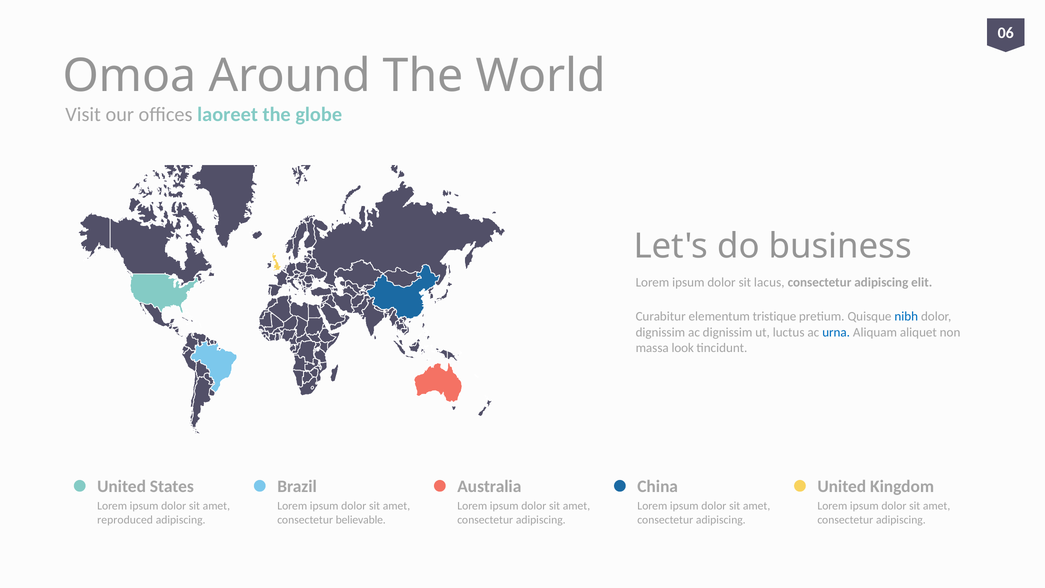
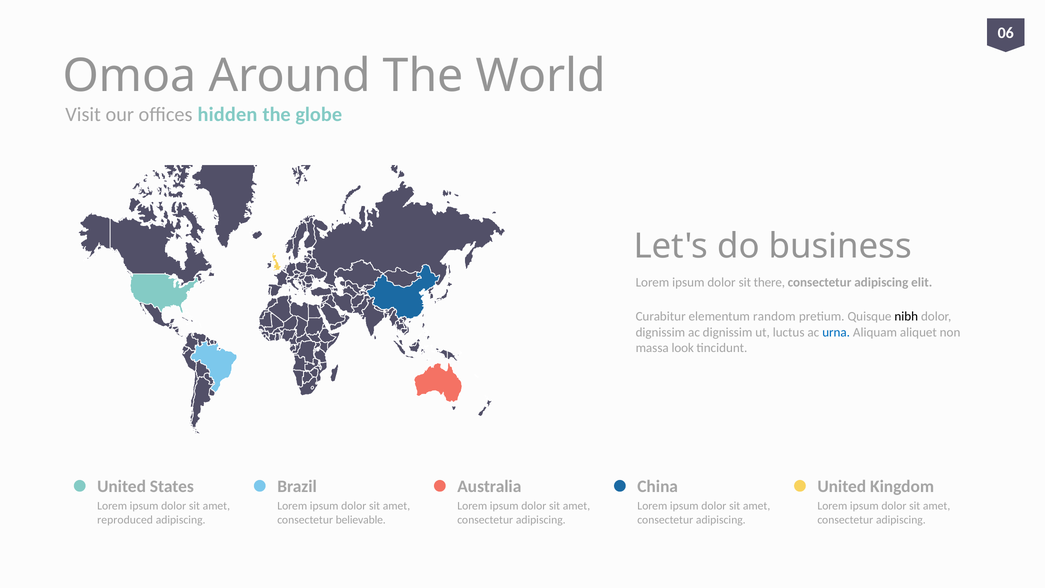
laoreet: laoreet -> hidden
lacus: lacus -> there
tristique: tristique -> random
nibh colour: blue -> black
